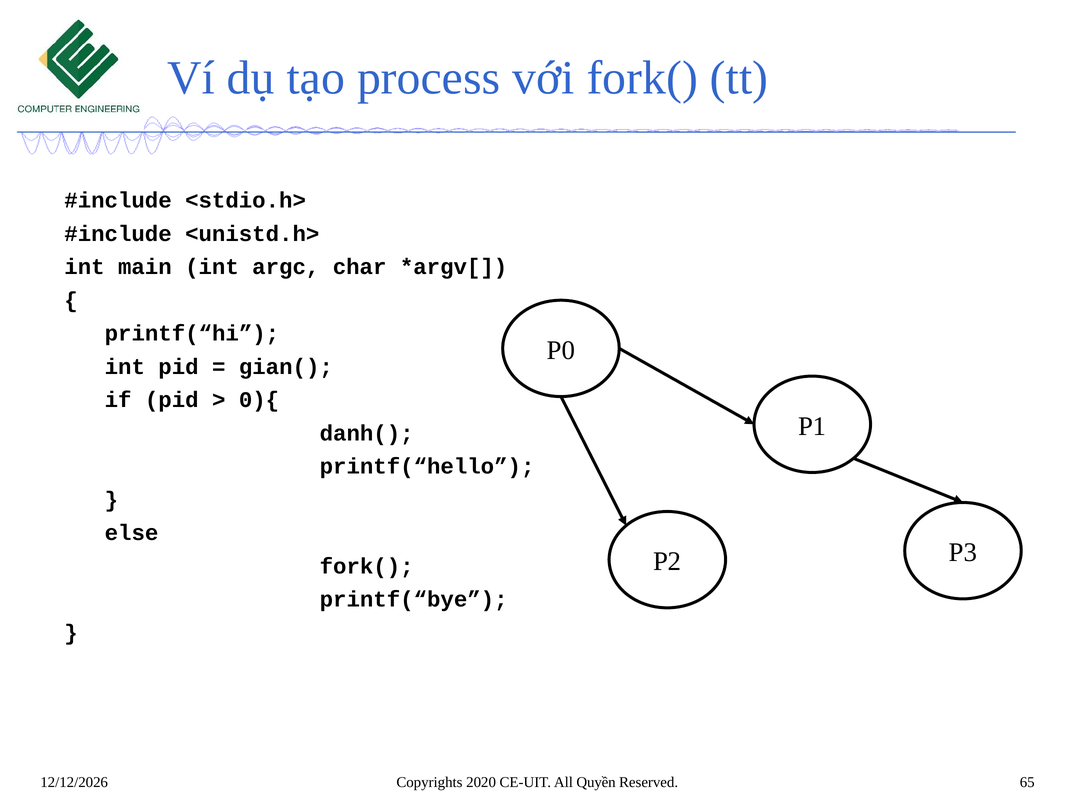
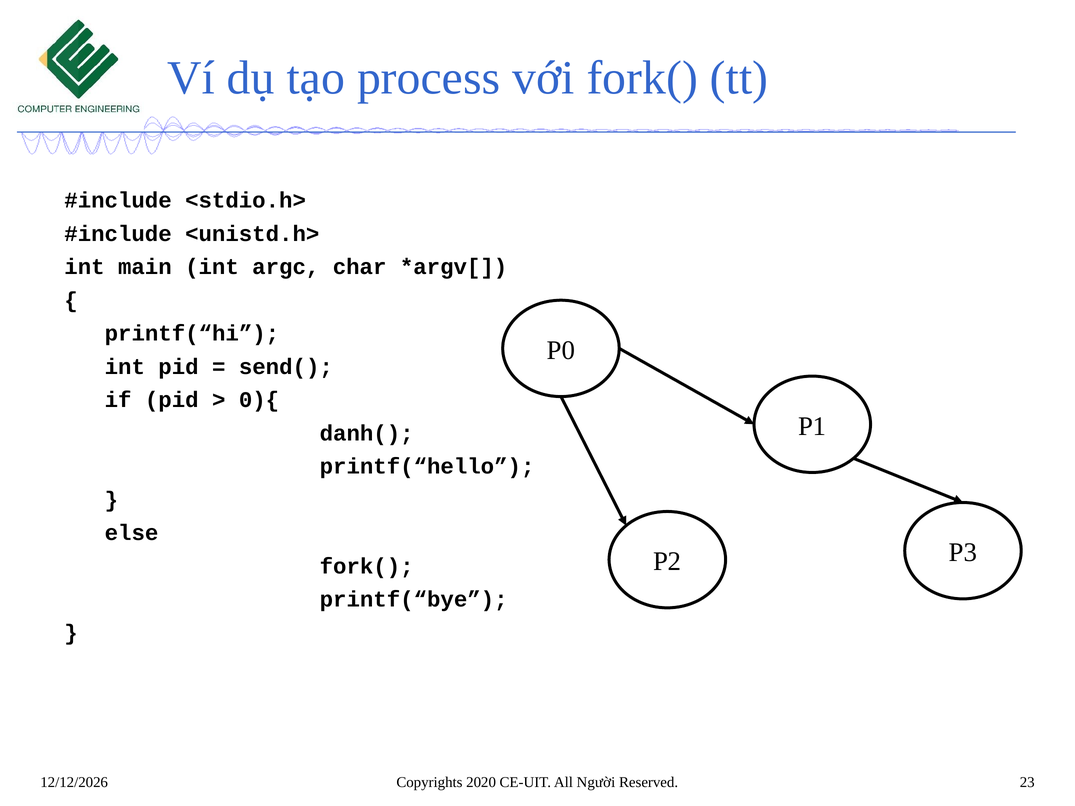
gian(: gian( -> send(
Quyền: Quyền -> Người
65: 65 -> 23
